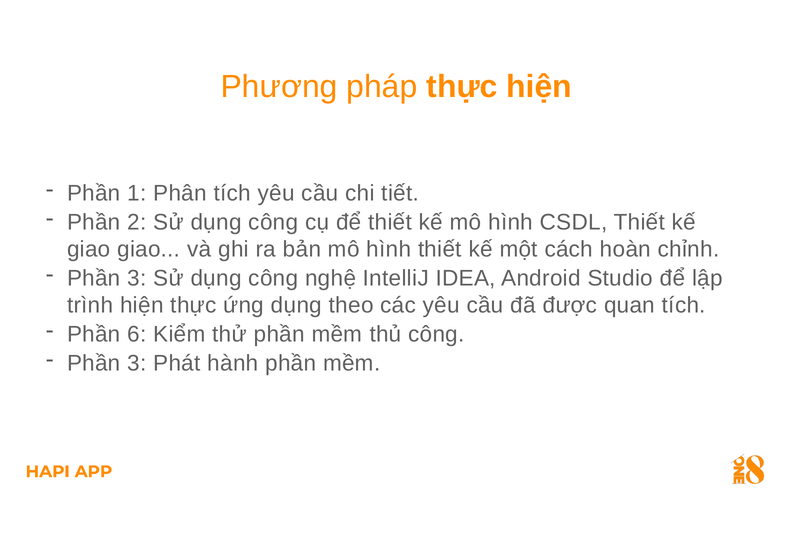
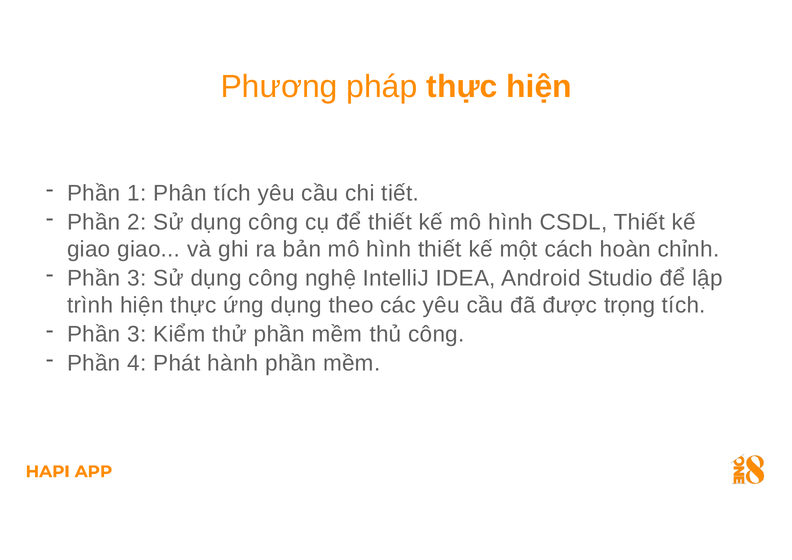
quan: quan -> trọng
6 at (137, 334): 6 -> 3
3 at (137, 363): 3 -> 4
